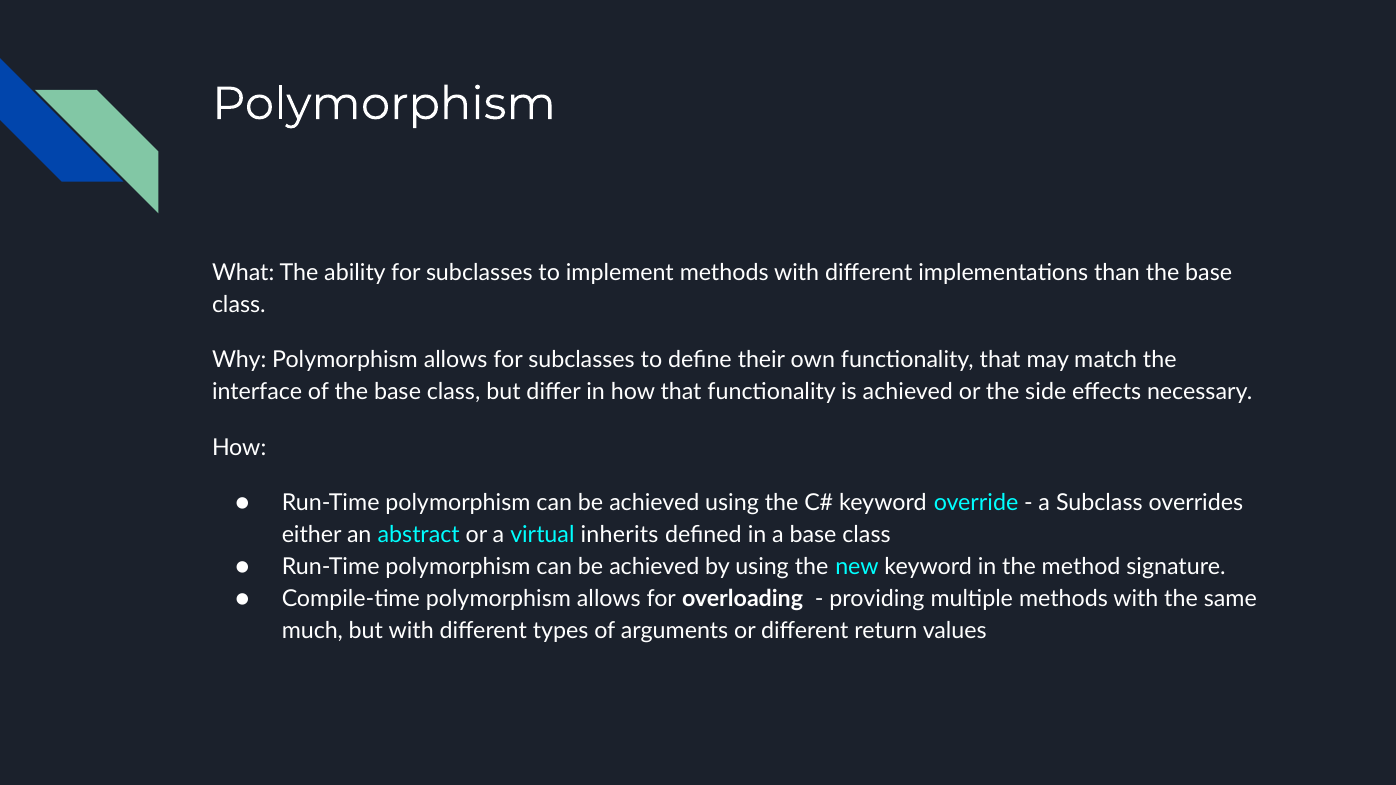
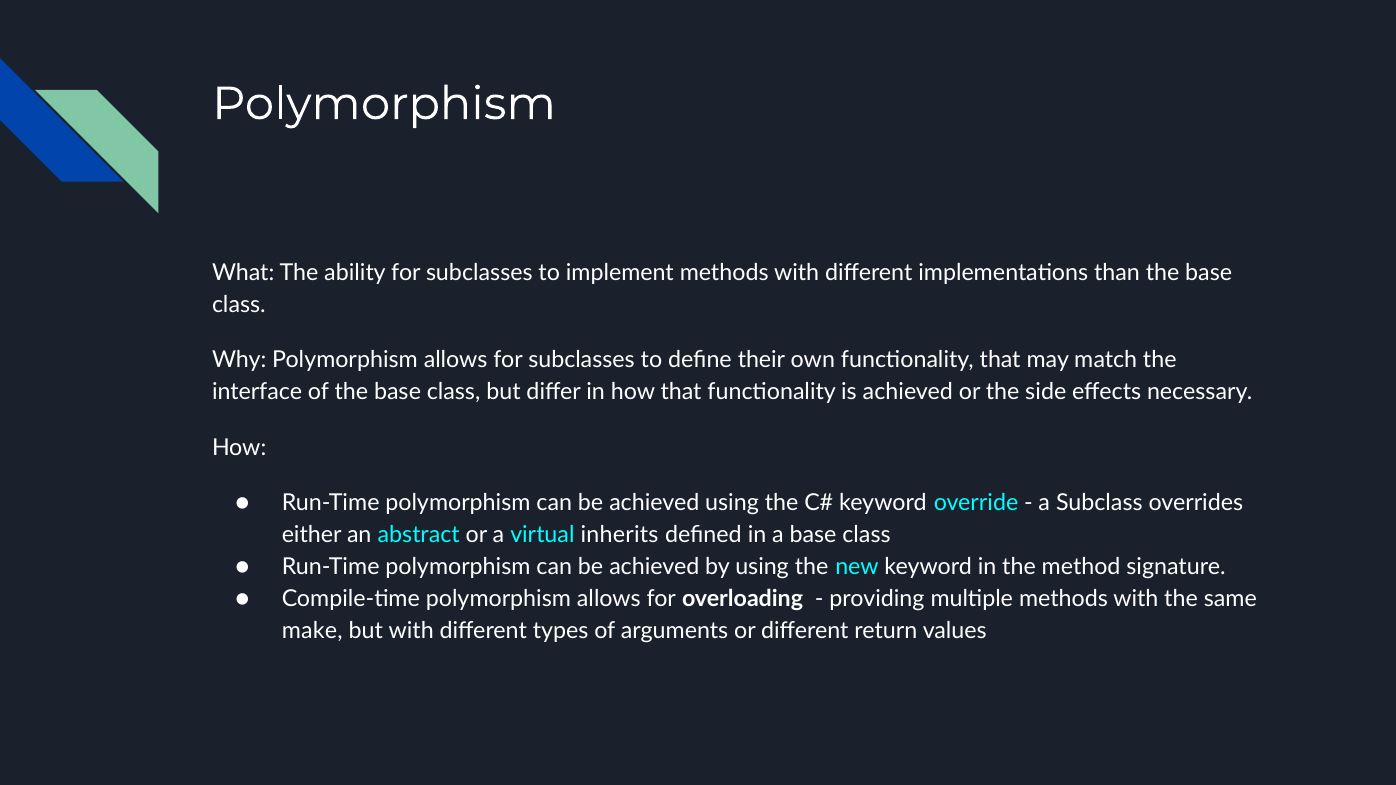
much: much -> make
